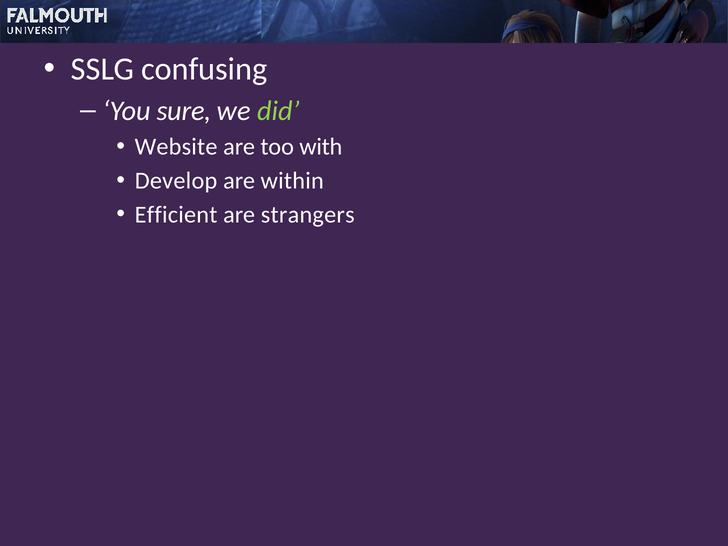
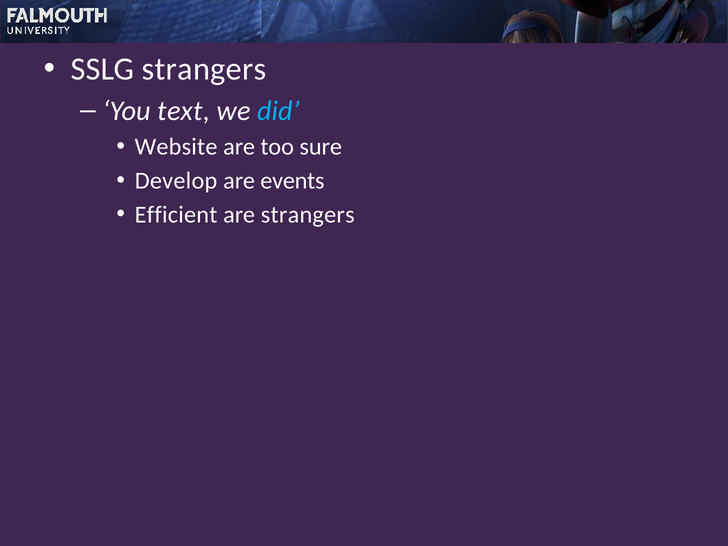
SSLG confusing: confusing -> strangers
sure: sure -> text
did colour: light green -> light blue
with: with -> sure
within: within -> events
